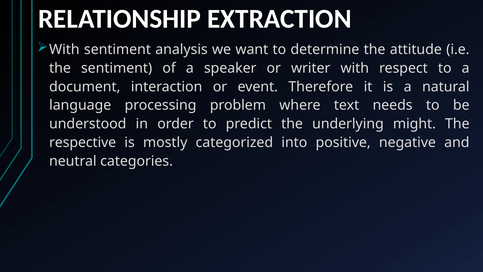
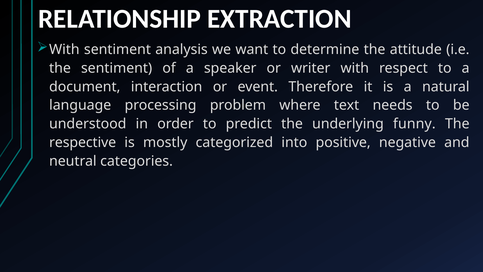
might: might -> funny
